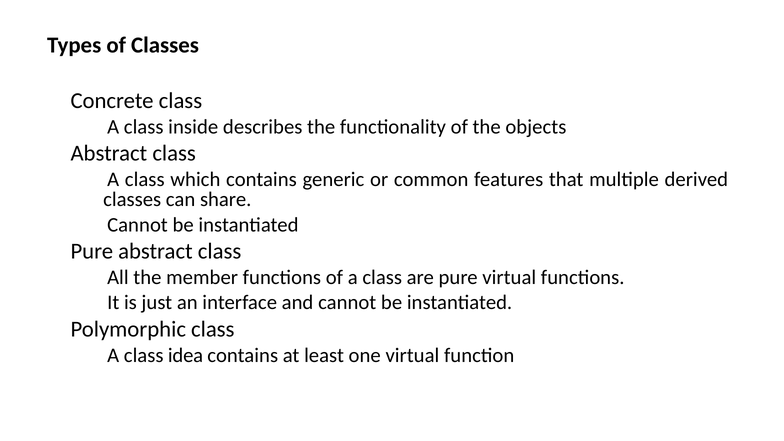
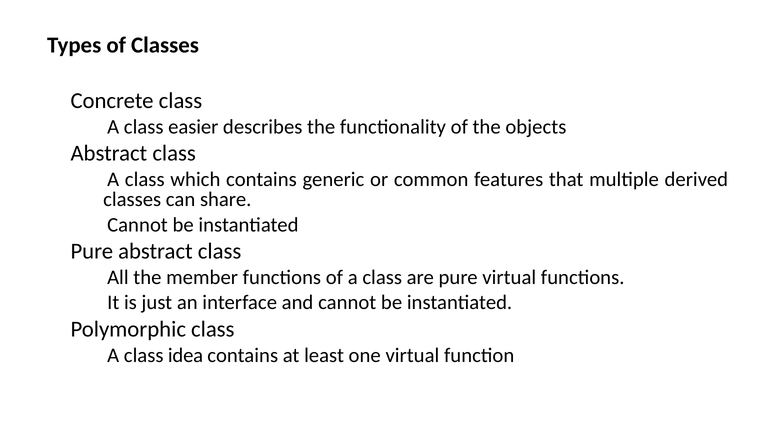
inside: inside -> easier
